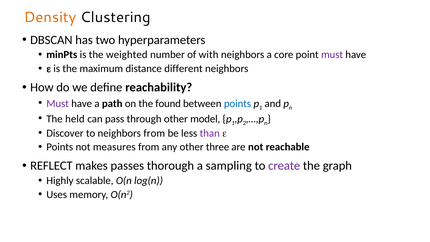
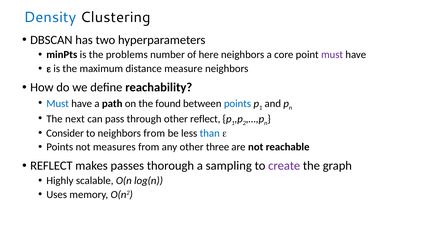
Density colour: orange -> blue
weighted: weighted -> problems
with: with -> here
different: different -> measure
Must at (58, 103) colour: purple -> blue
held: held -> next
other model: model -> reflect
Discover: Discover -> Consider
than colour: purple -> blue
